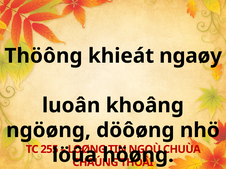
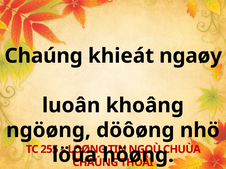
Thöông at (43, 56): Thöông -> Chaúng
